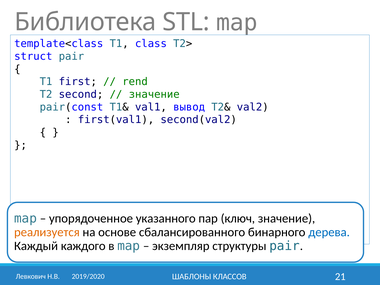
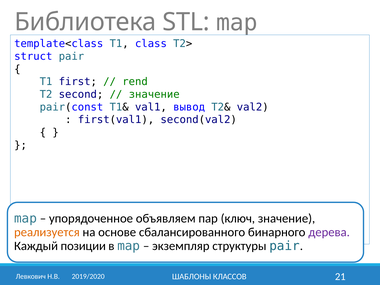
указанного: указанного -> объявляем
дерева colour: blue -> purple
каждого: каждого -> позиции
